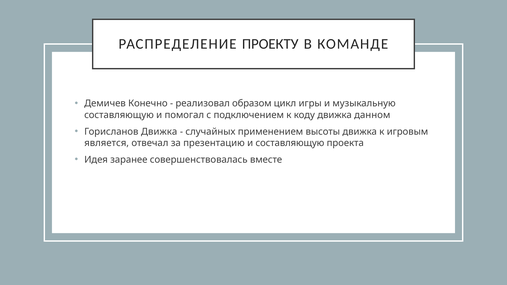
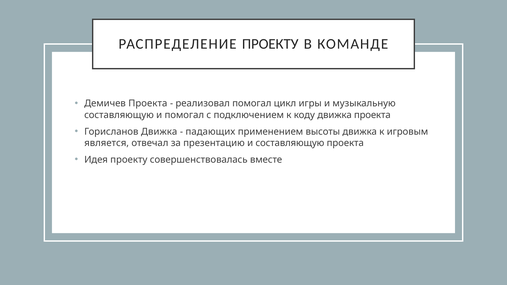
Демичев Конечно: Конечно -> Проекта
реализовал образом: образом -> помогал
движка данном: данном -> проекта
случайных: случайных -> падающих
Идея заранее: заранее -> проекту
